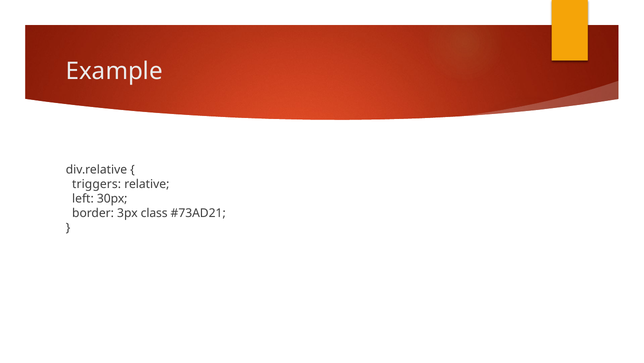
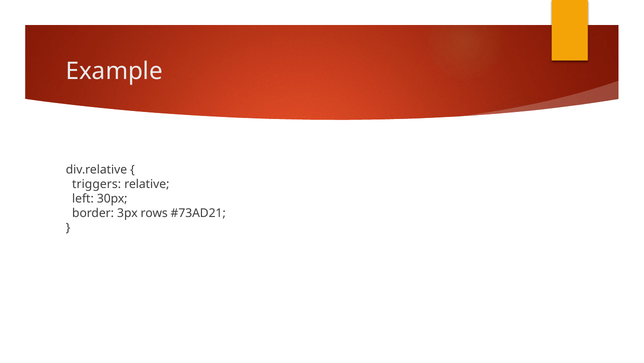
class: class -> rows
